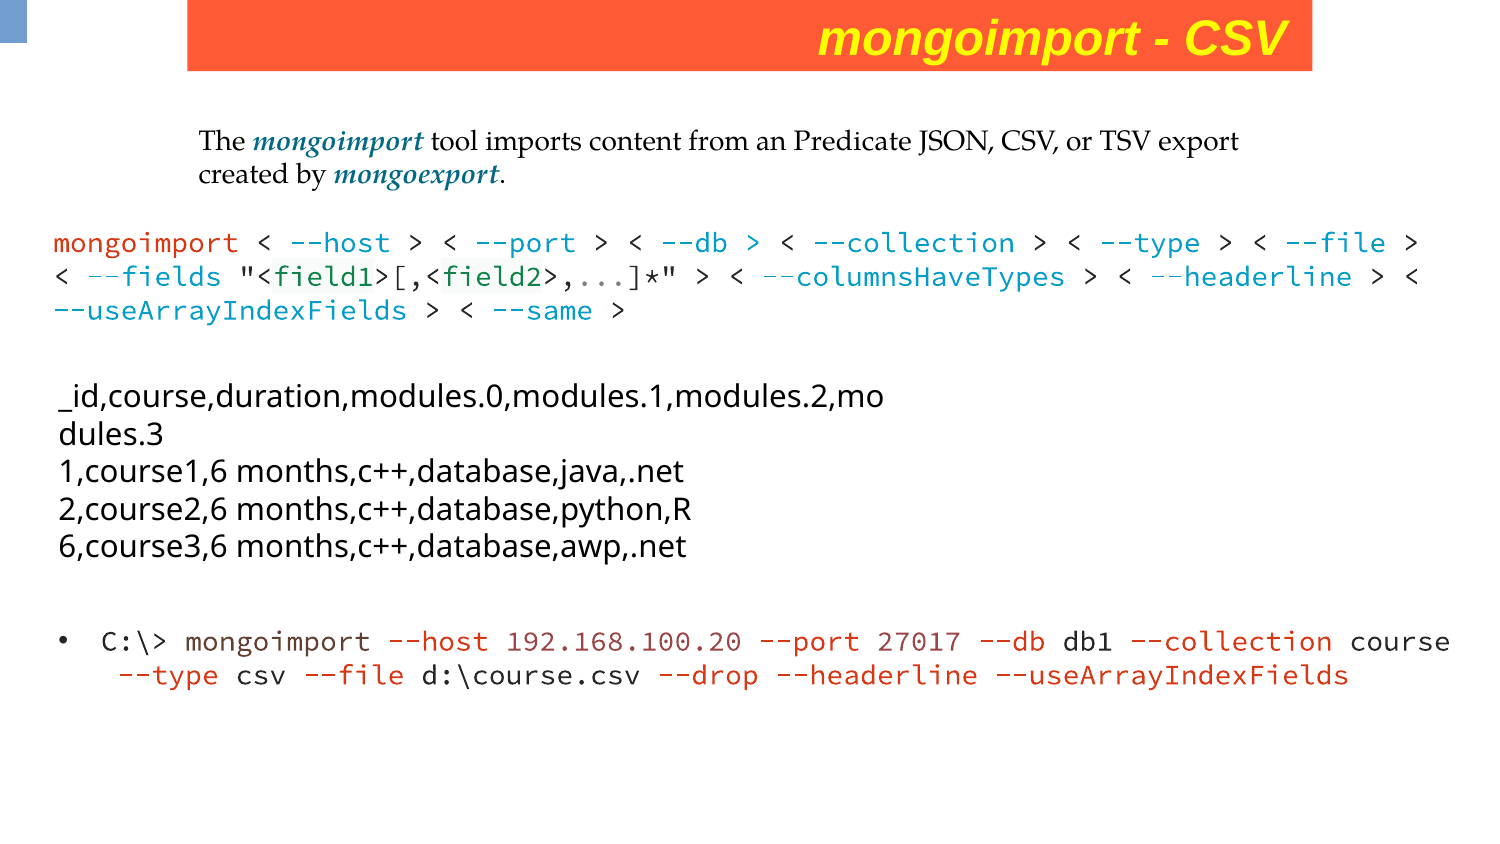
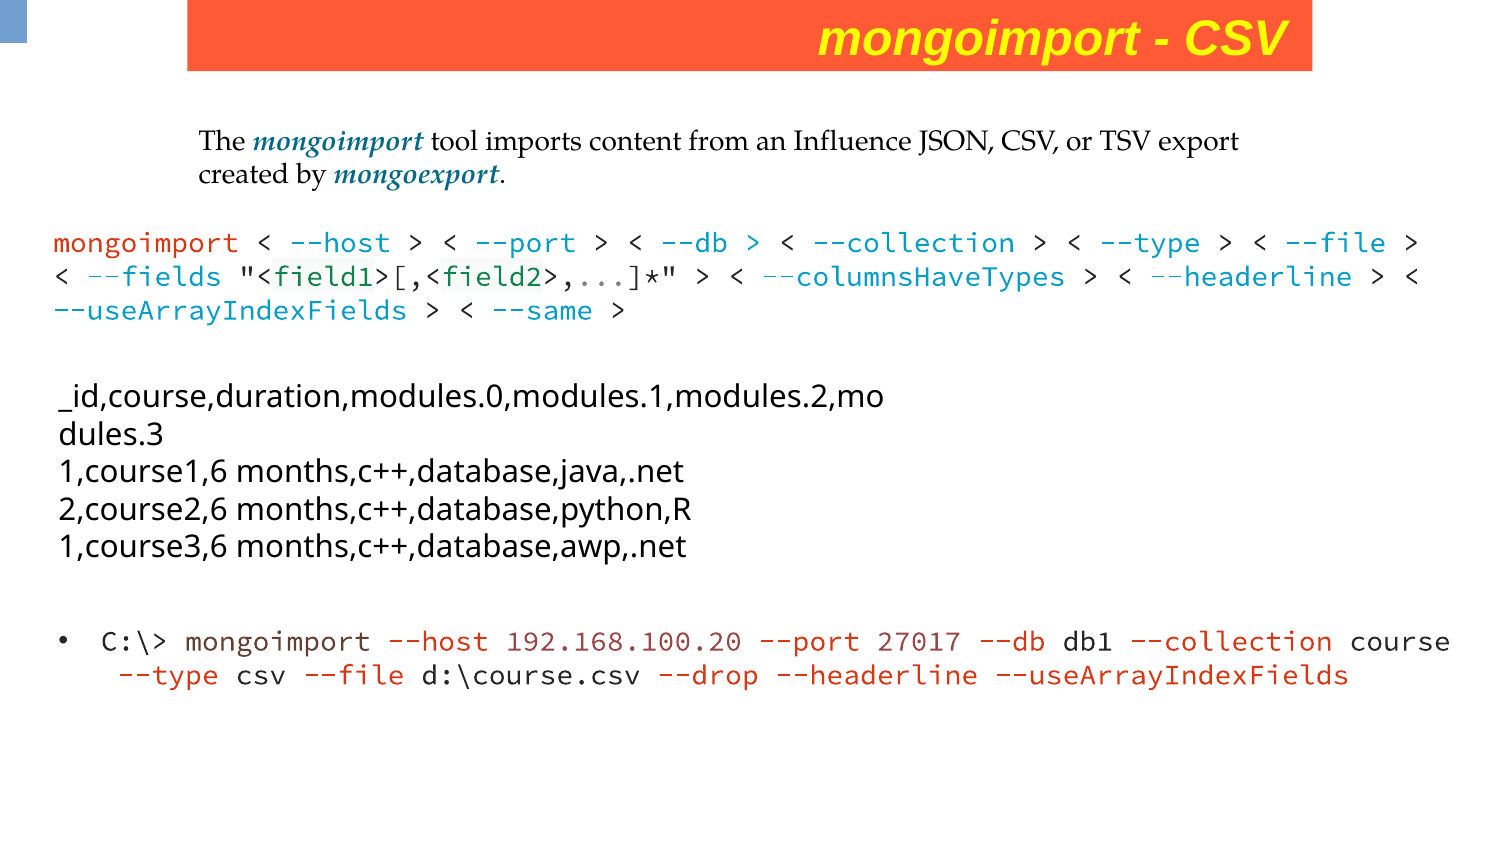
Predicate: Predicate -> Influence
6,course3,6: 6,course3,6 -> 1,course3,6
